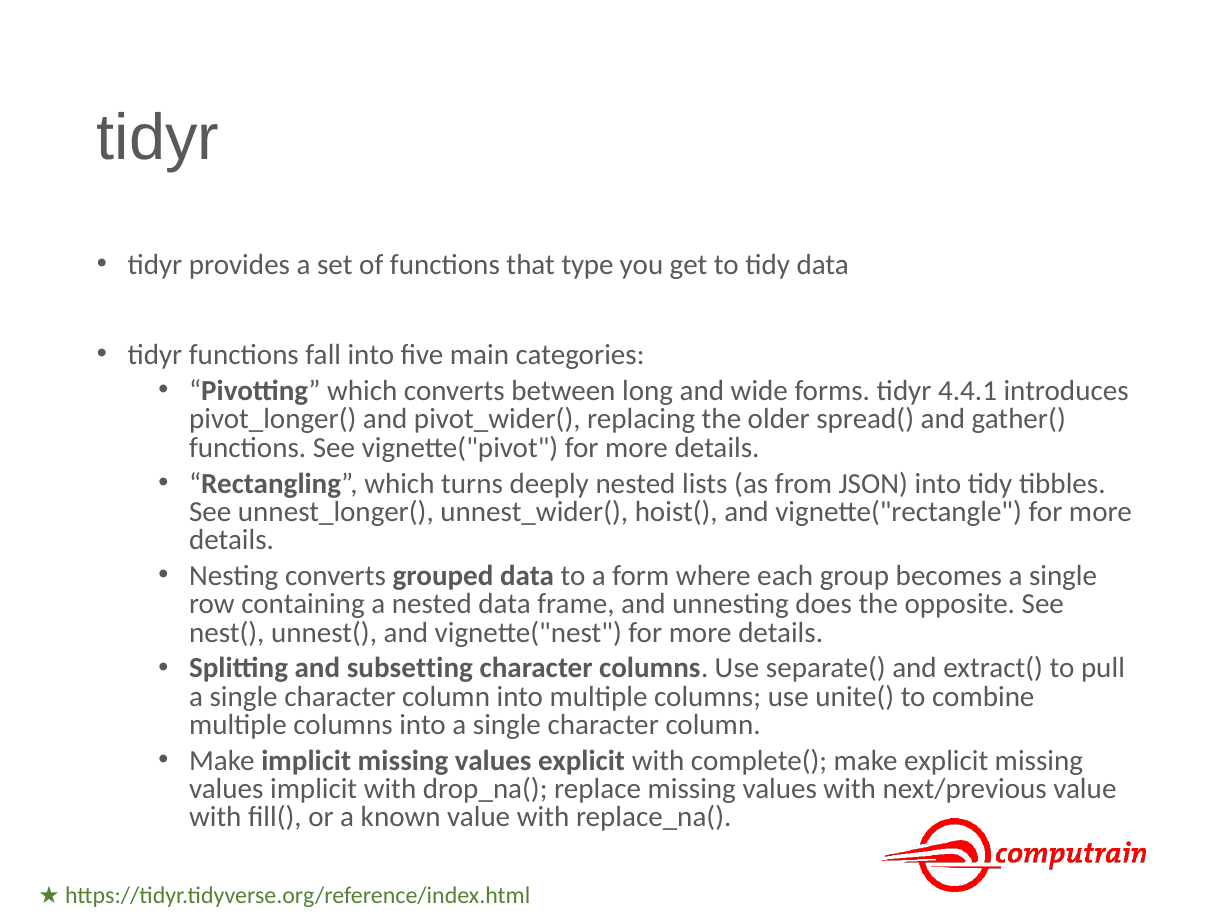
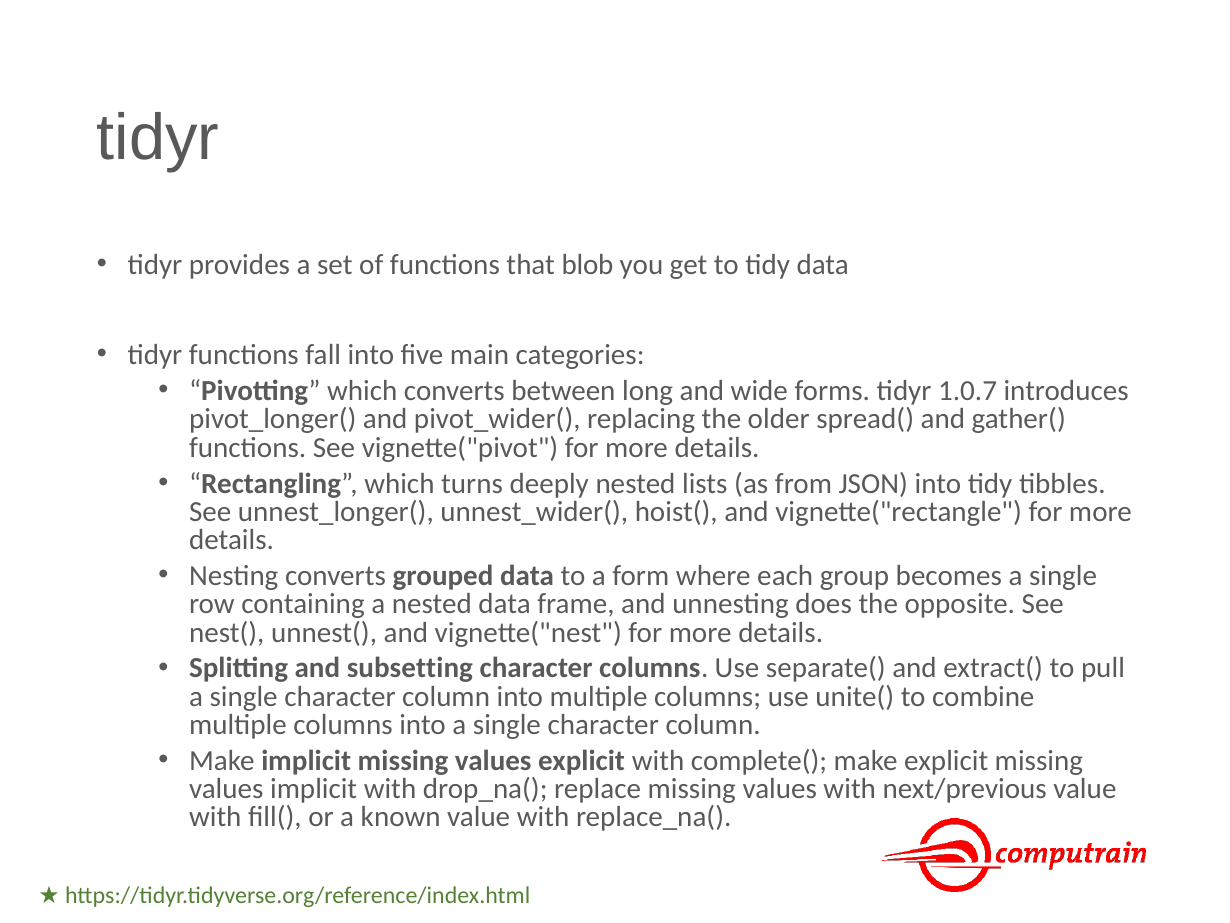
type: type -> blob
4.4.1: 4.4.1 -> 1.0.7
